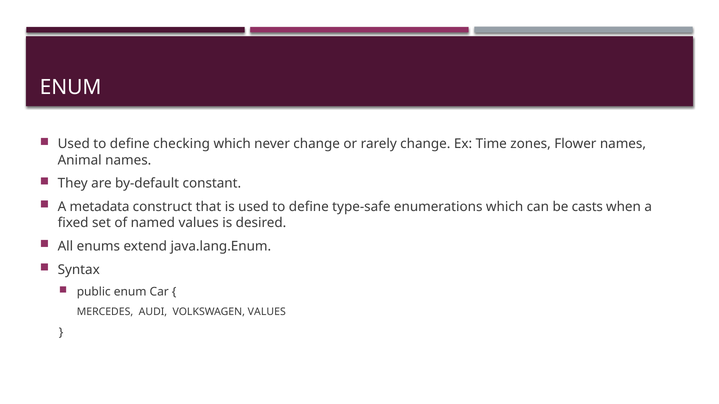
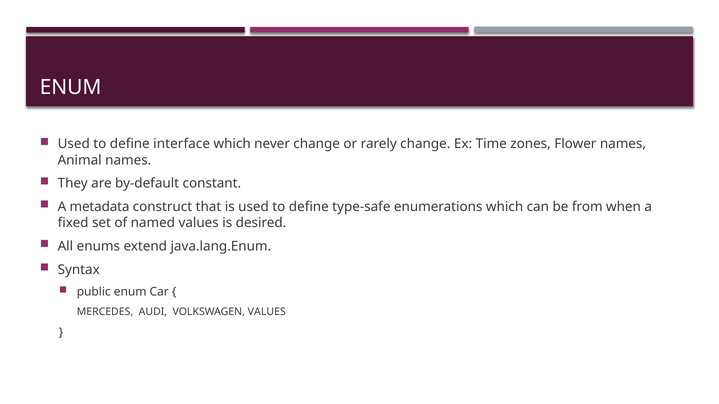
checking: checking -> interface
casts: casts -> from
